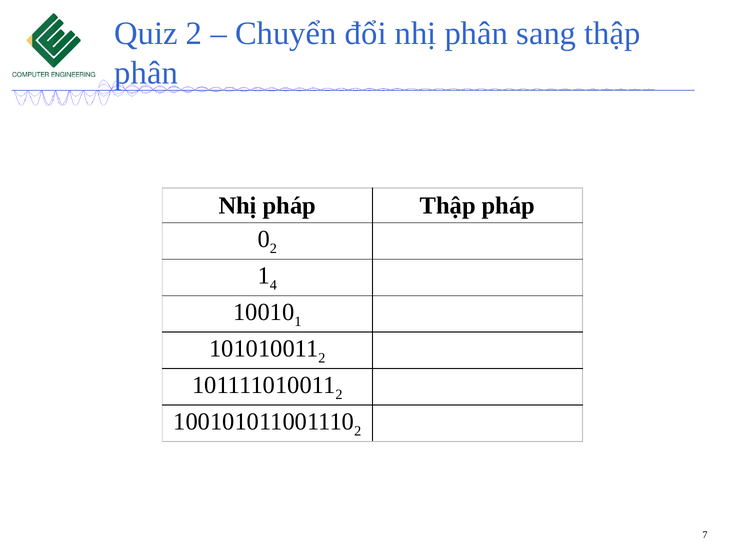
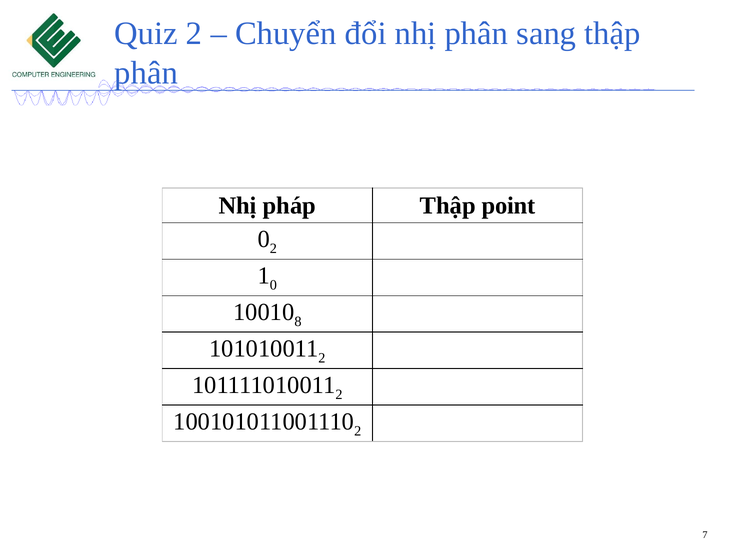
Thập pháp: pháp -> point
4 at (273, 285): 4 -> 0
1 at (298, 322): 1 -> 8
